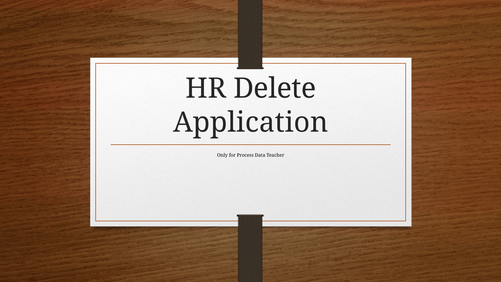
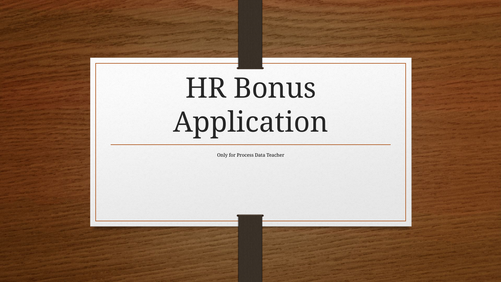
Delete: Delete -> Bonus
